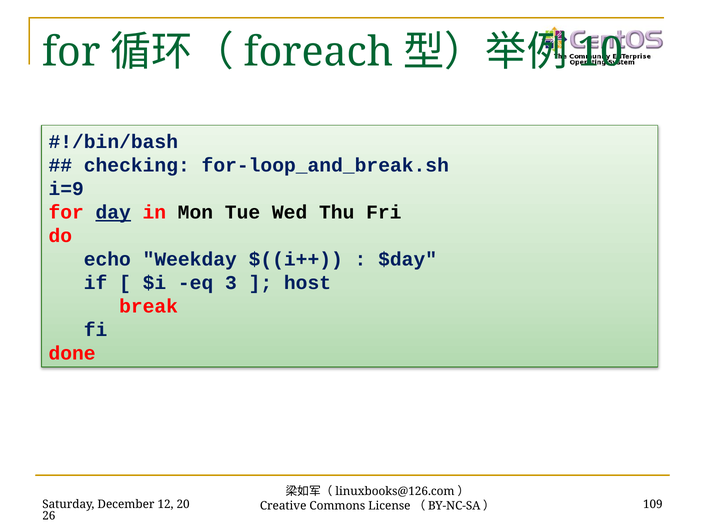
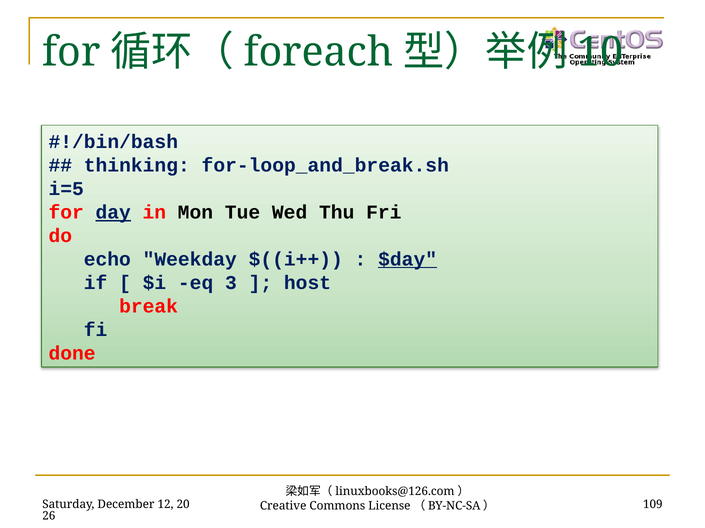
checking: checking -> thinking
i=9: i=9 -> i=5
$day underline: none -> present
